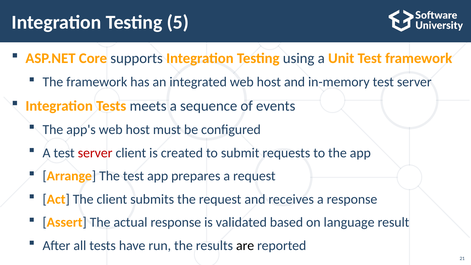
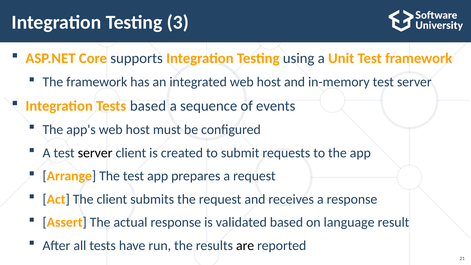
5: 5 -> 3
Tests meets: meets -> based
server at (95, 153) colour: red -> black
